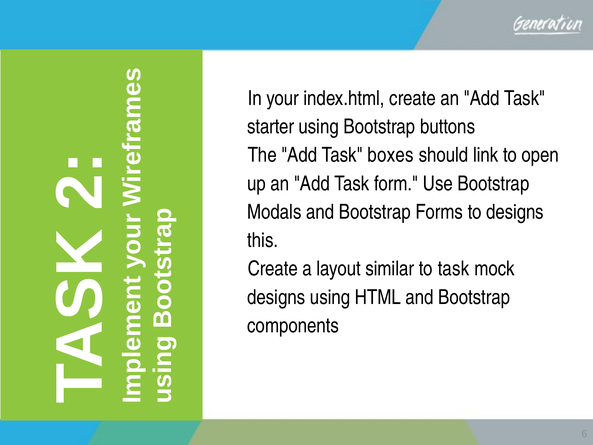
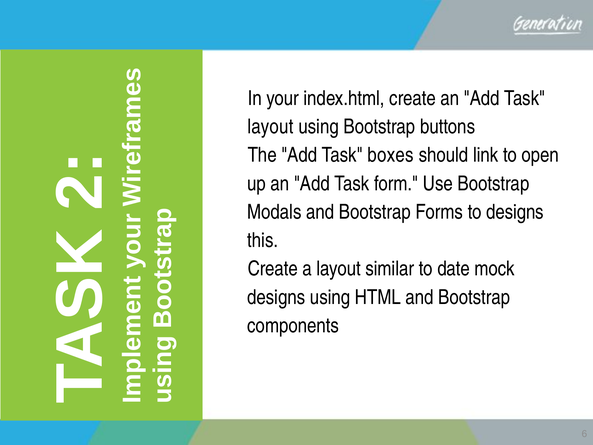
starter at (271, 127): starter -> layout
to task: task -> date
